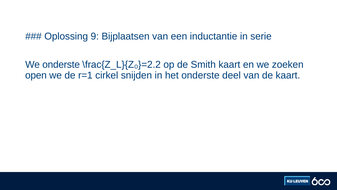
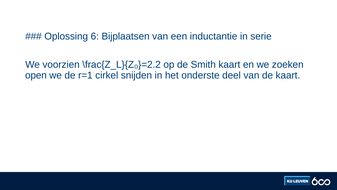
9: 9 -> 6
We onderste: onderste -> voorzien
